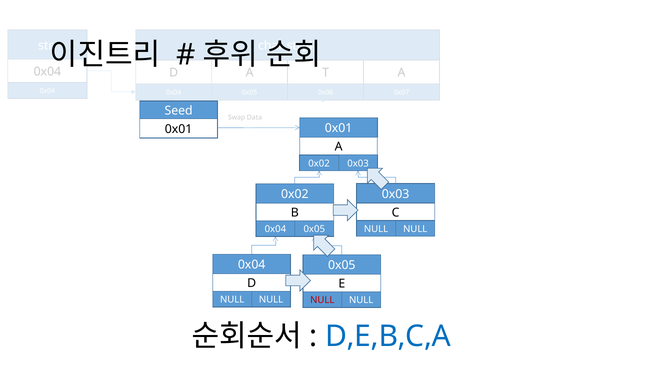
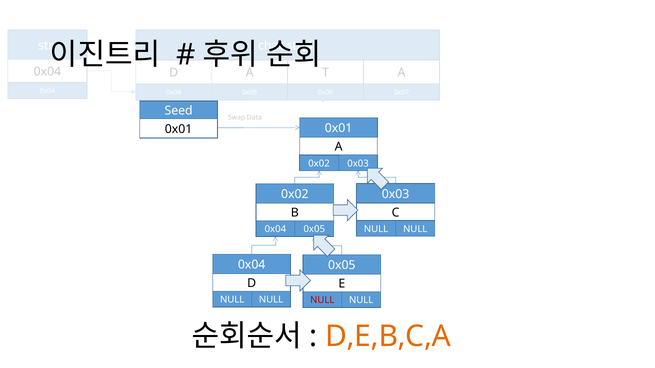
D,E,B,C,A colour: blue -> orange
